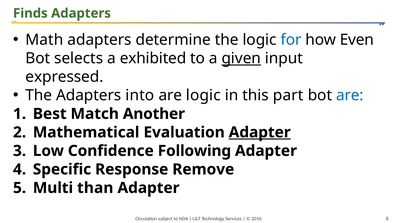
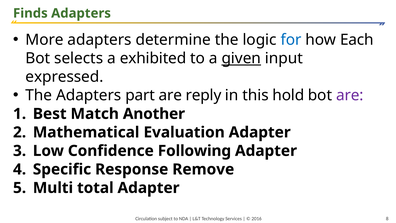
Math: Math -> More
Even: Even -> Each
into: into -> part
are logic: logic -> reply
part: part -> hold
are at (350, 95) colour: blue -> purple
Adapter at (260, 132) underline: present -> none
than: than -> total
